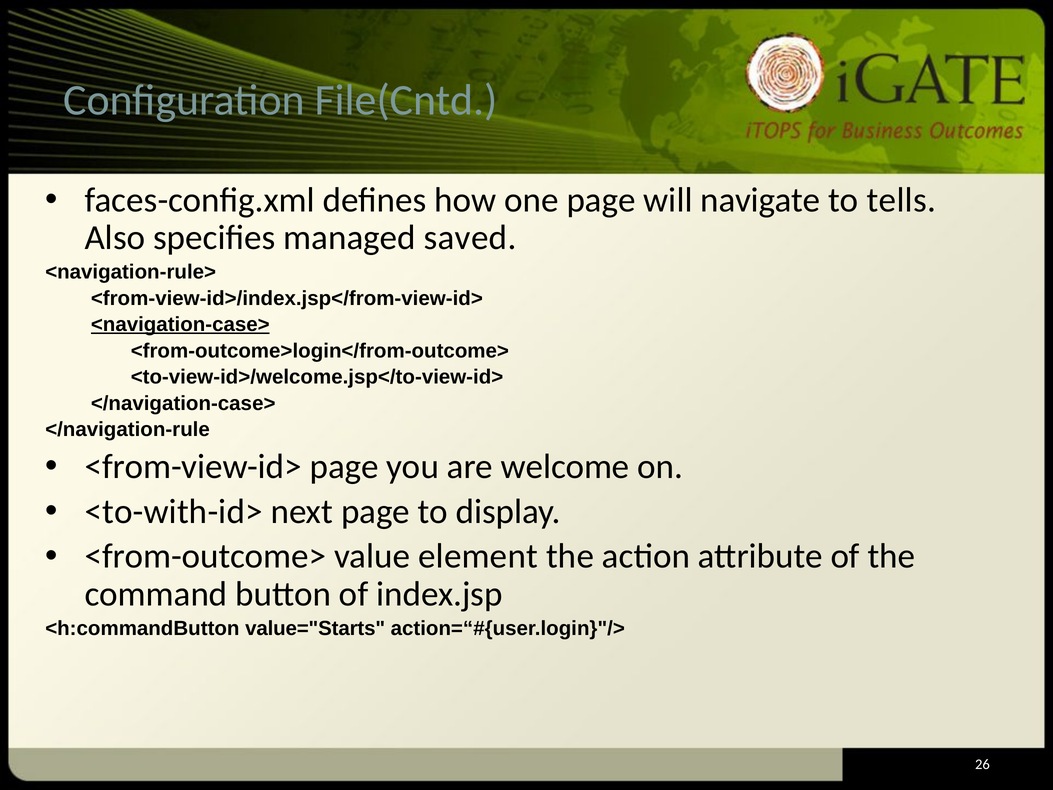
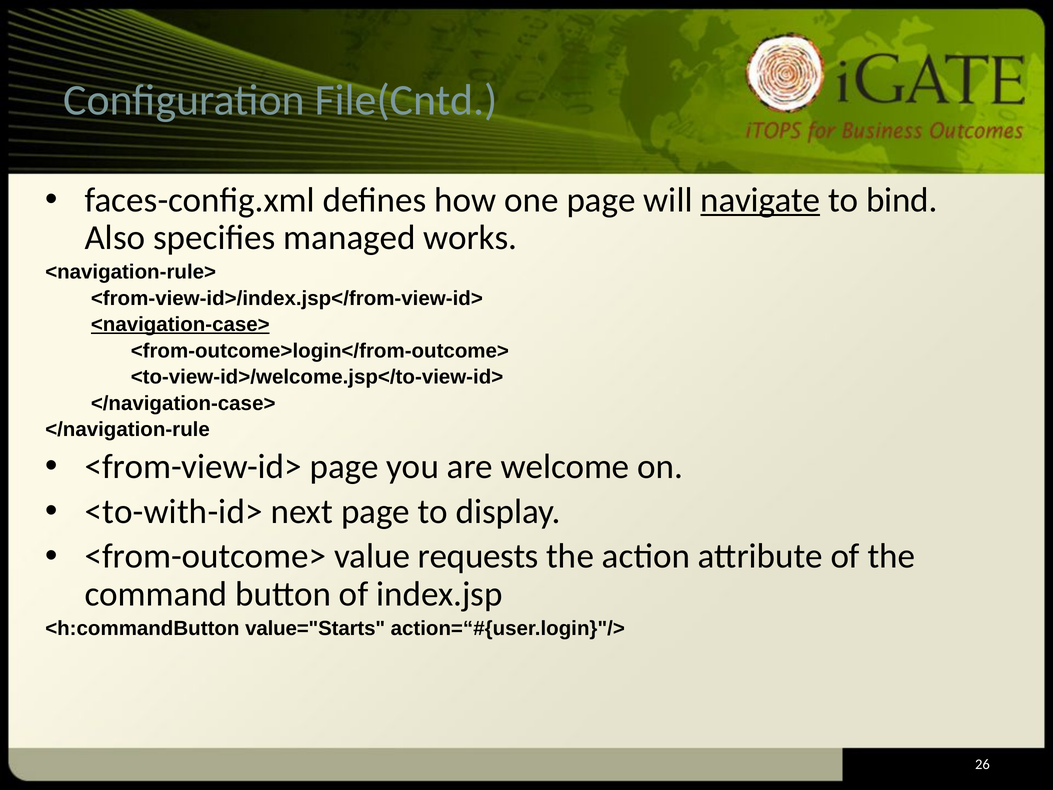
navigate underline: none -> present
tells: tells -> bind
saved: saved -> works
element: element -> requests
